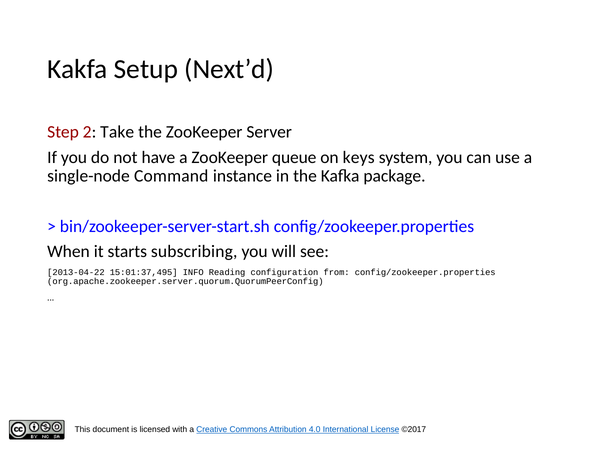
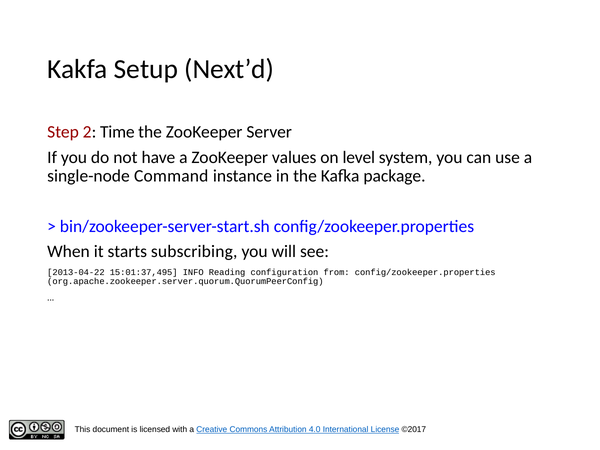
Take: Take -> Time
queue: queue -> values
keys: keys -> level
